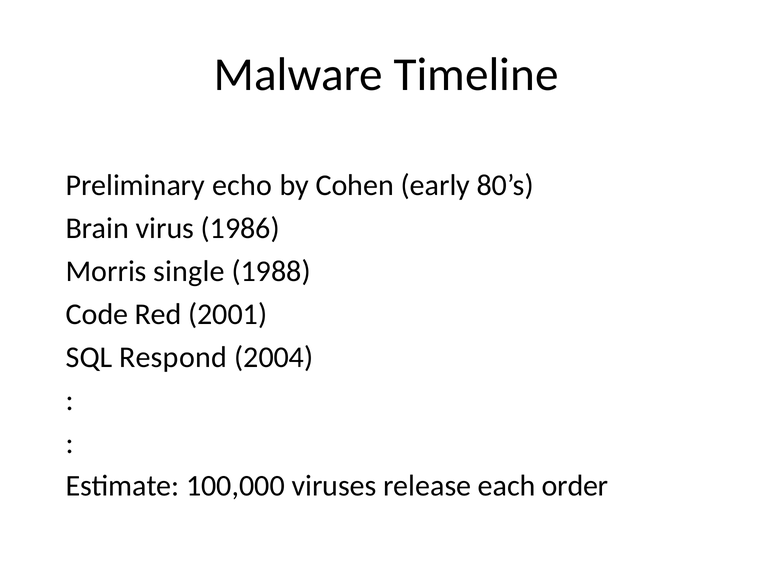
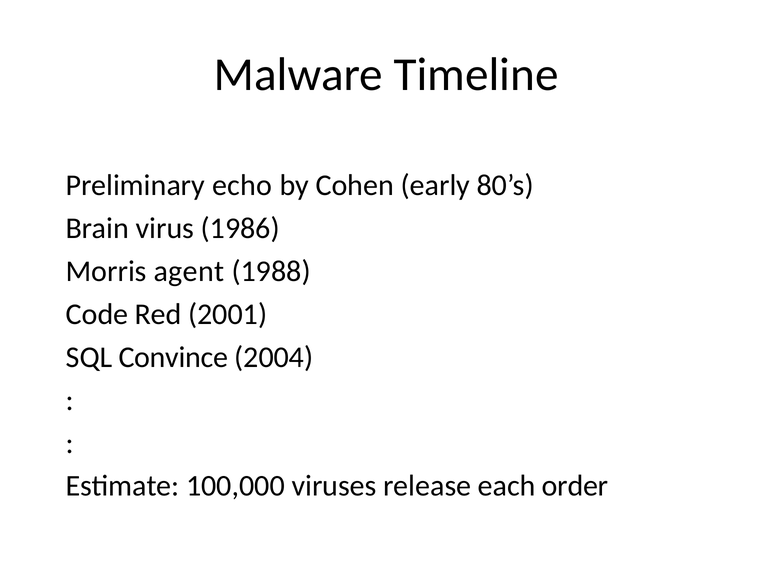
single: single -> agent
Respond: Respond -> Convince
